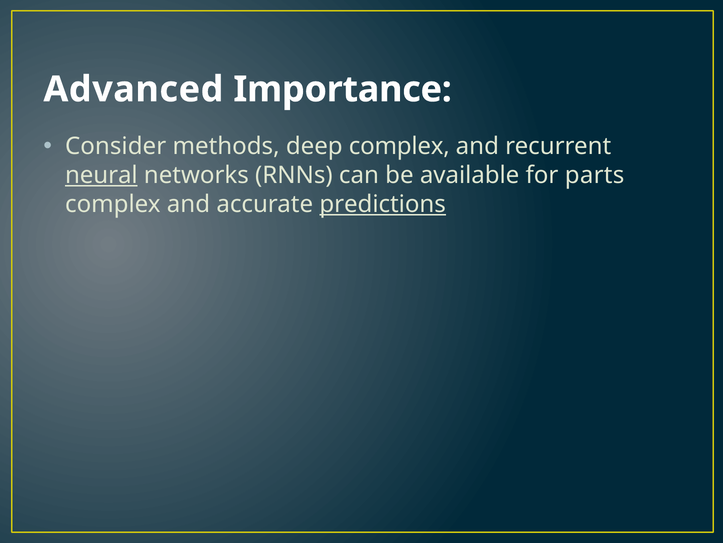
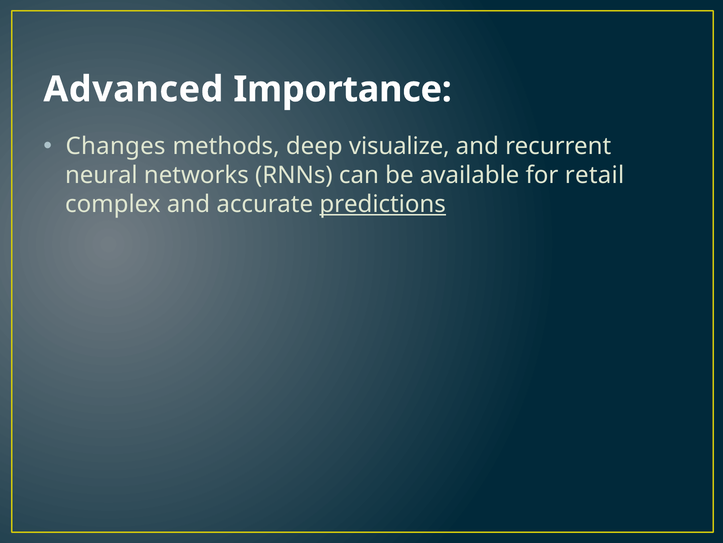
Consider: Consider -> Changes
deep complex: complex -> visualize
neural underline: present -> none
parts: parts -> retail
